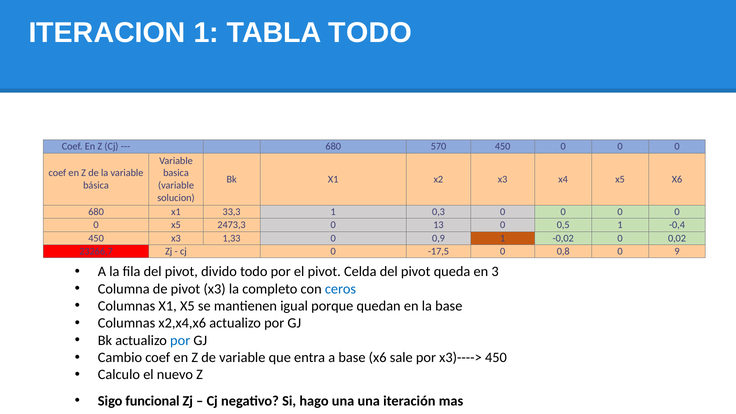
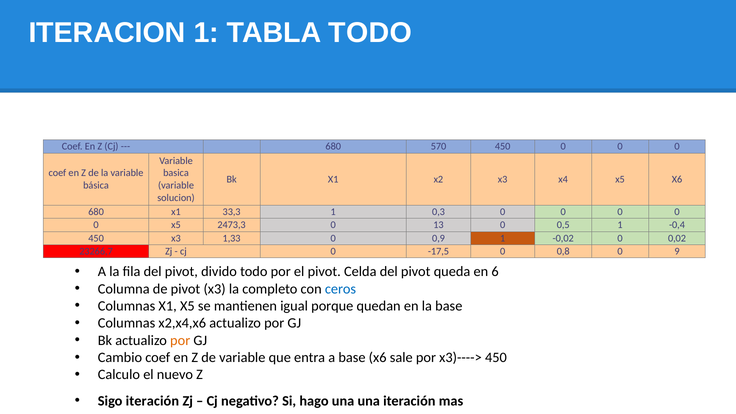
3: 3 -> 6
por at (180, 340) colour: blue -> orange
Sigo funcional: funcional -> iteración
